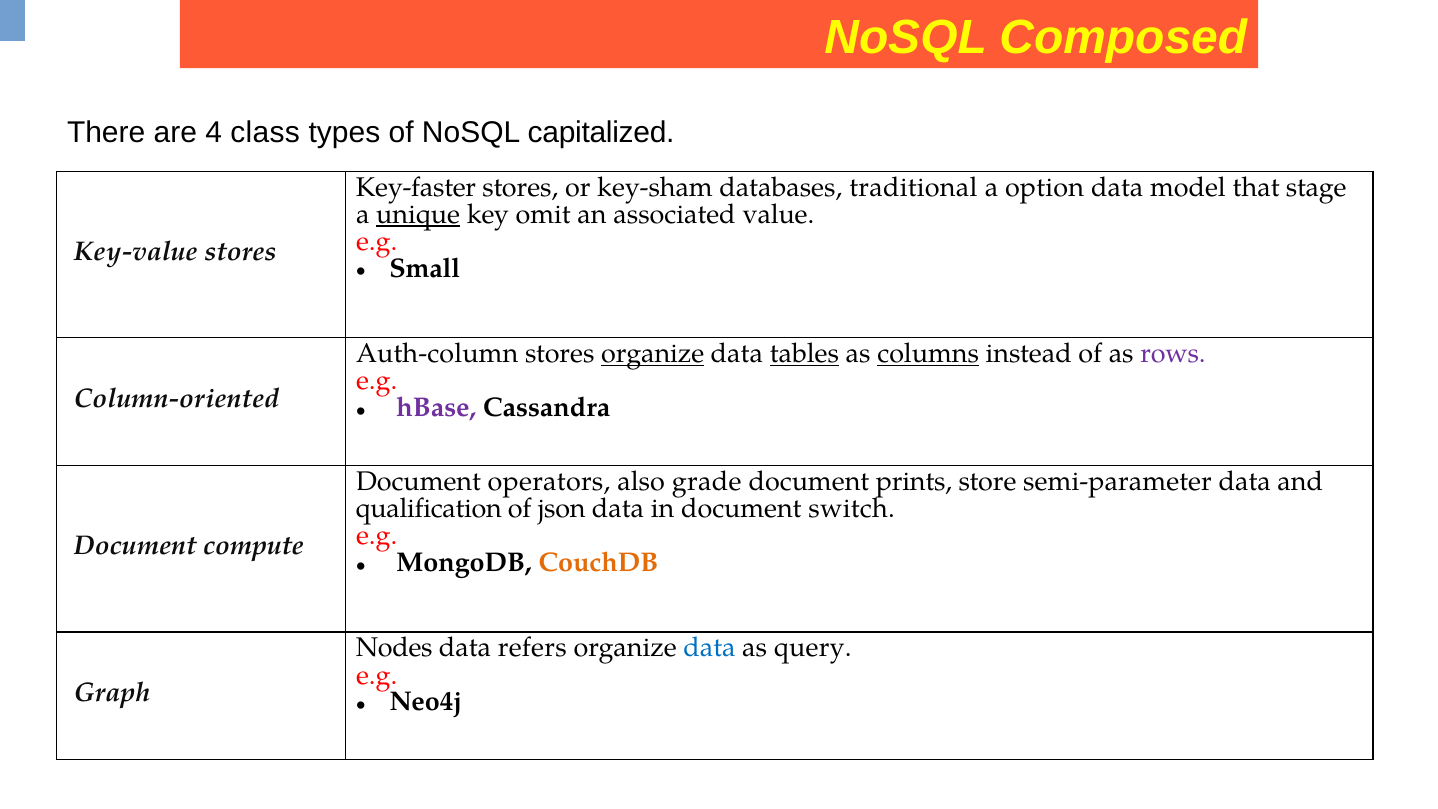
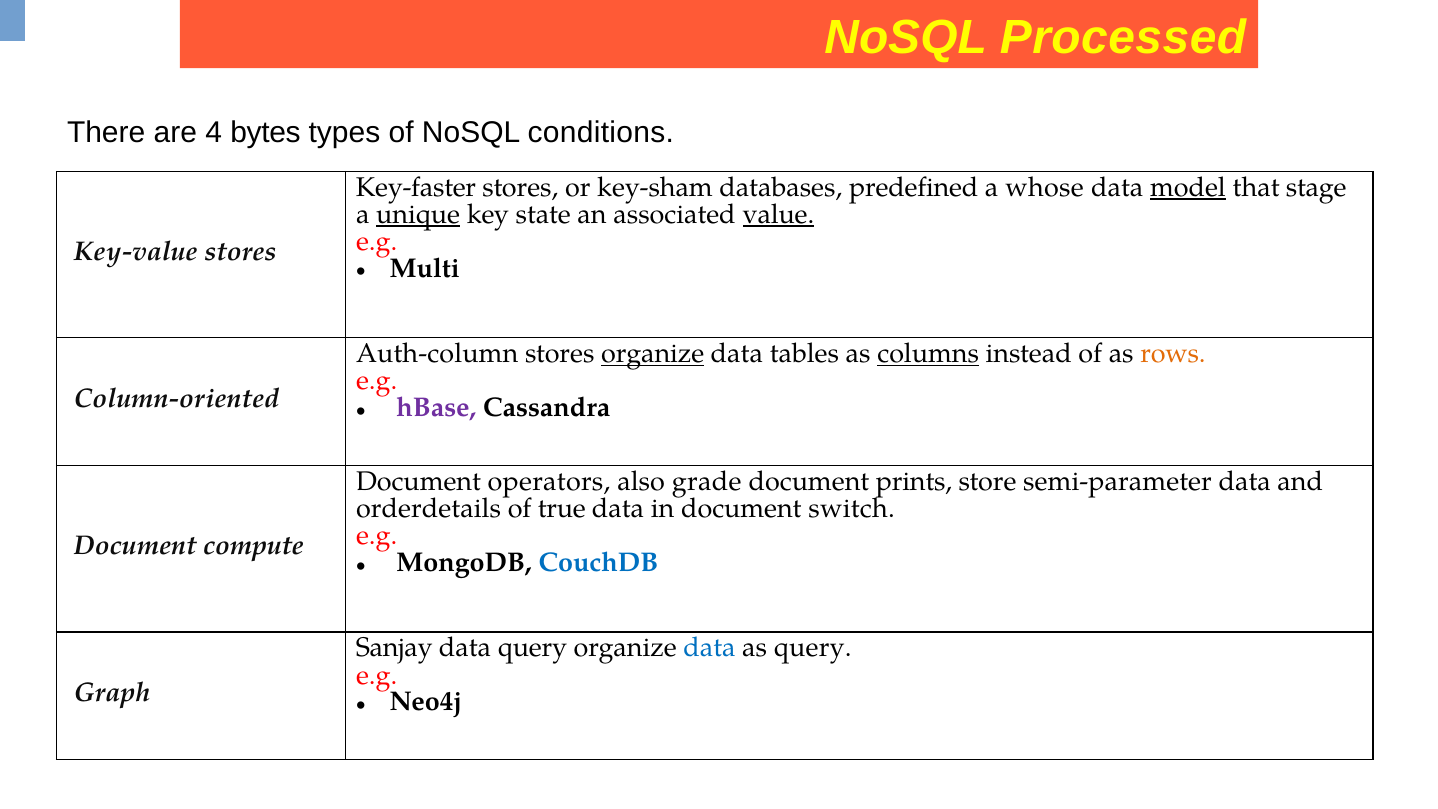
Composed: Composed -> Processed
class: class -> bytes
capitalized: capitalized -> conditions
traditional: traditional -> predefined
option: option -> whose
model underline: none -> present
omit: omit -> state
value underline: none -> present
Small: Small -> Multi
tables underline: present -> none
rows colour: purple -> orange
qualification: qualification -> orderdetails
json: json -> true
CouchDB colour: orange -> blue
Nodes: Nodes -> Sanjay
data refers: refers -> query
